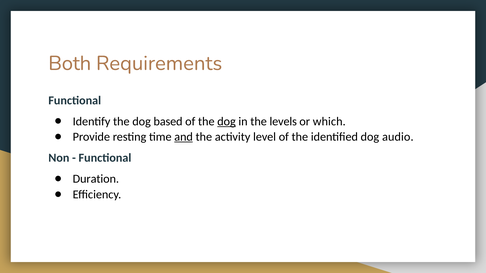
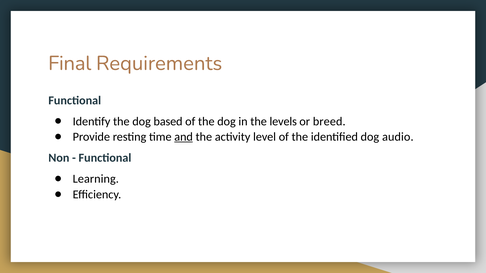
Both: Both -> Final
dog at (227, 122) underline: present -> none
which: which -> breed
Duration: Duration -> Learning
